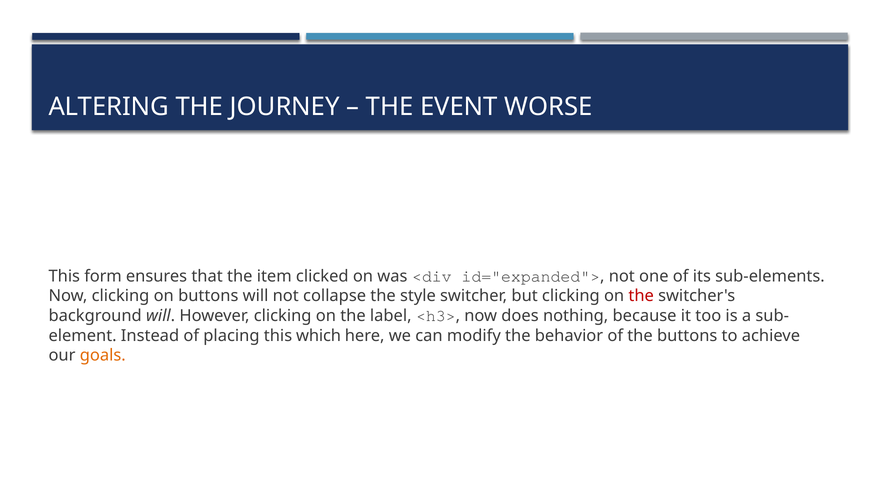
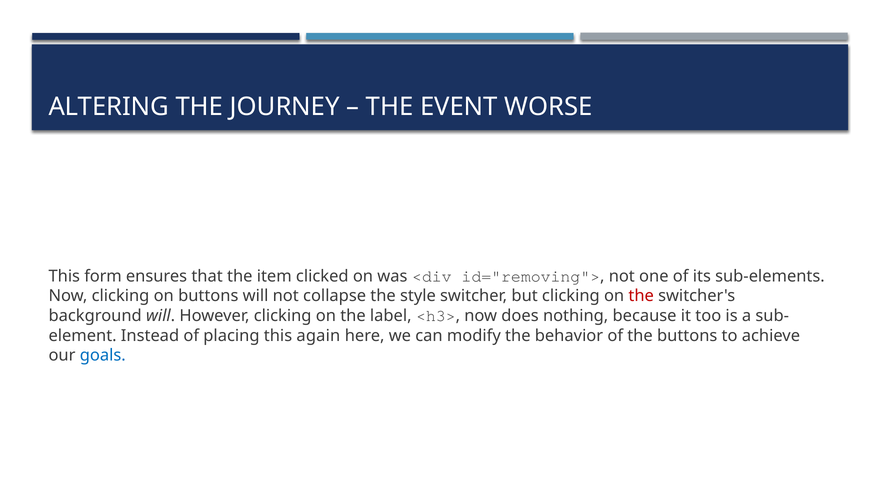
id="expanded">: id="expanded"> -> id="removing">
which: which -> again
goals colour: orange -> blue
